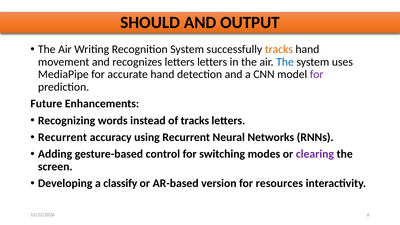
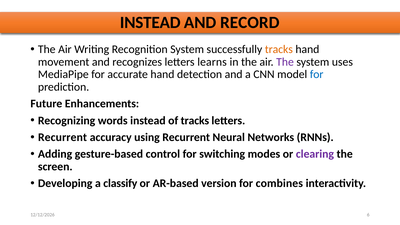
SHOULD at (150, 23): SHOULD -> INSTEAD
OUTPUT: OUTPUT -> RECORD
letters letters: letters -> learns
The at (285, 62) colour: blue -> purple
for at (317, 74) colour: purple -> blue
resources: resources -> combines
